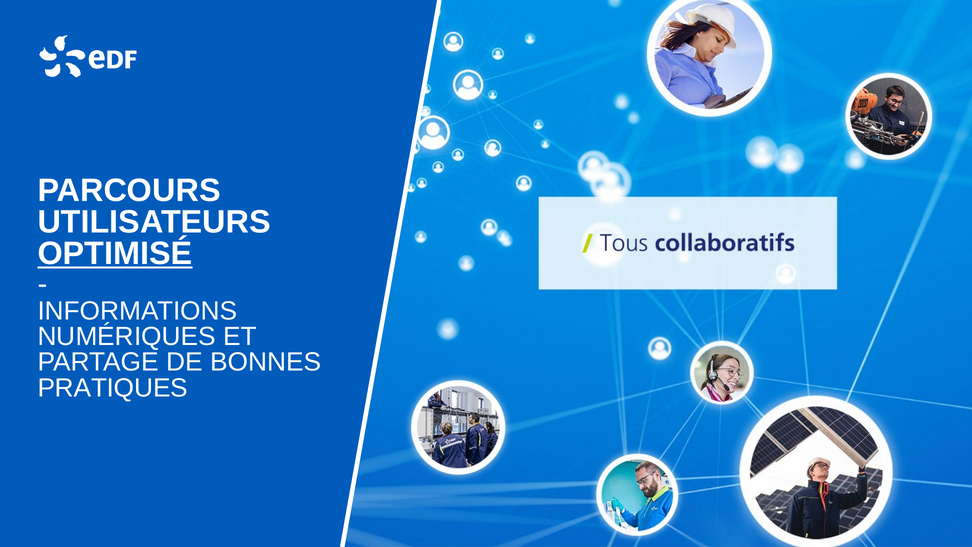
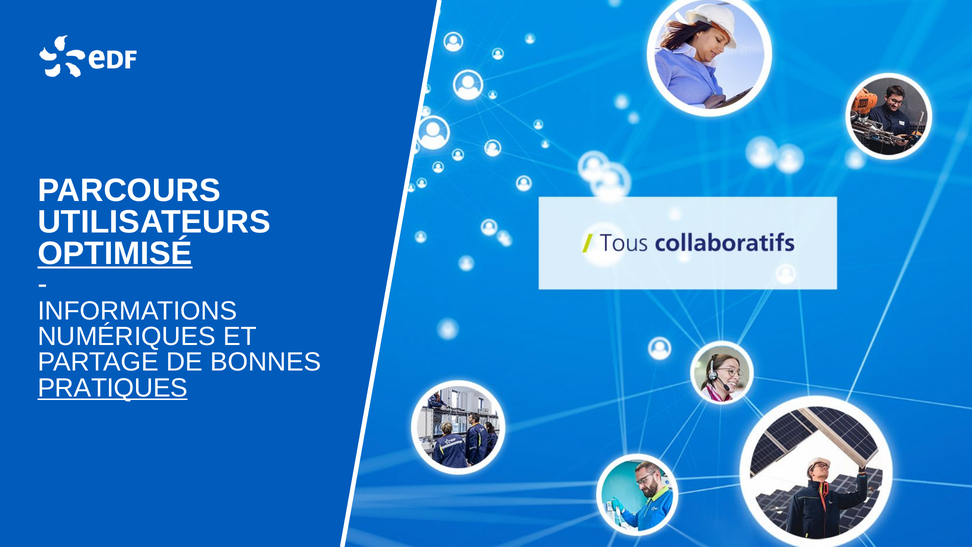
PRATIQUES underline: none -> present
